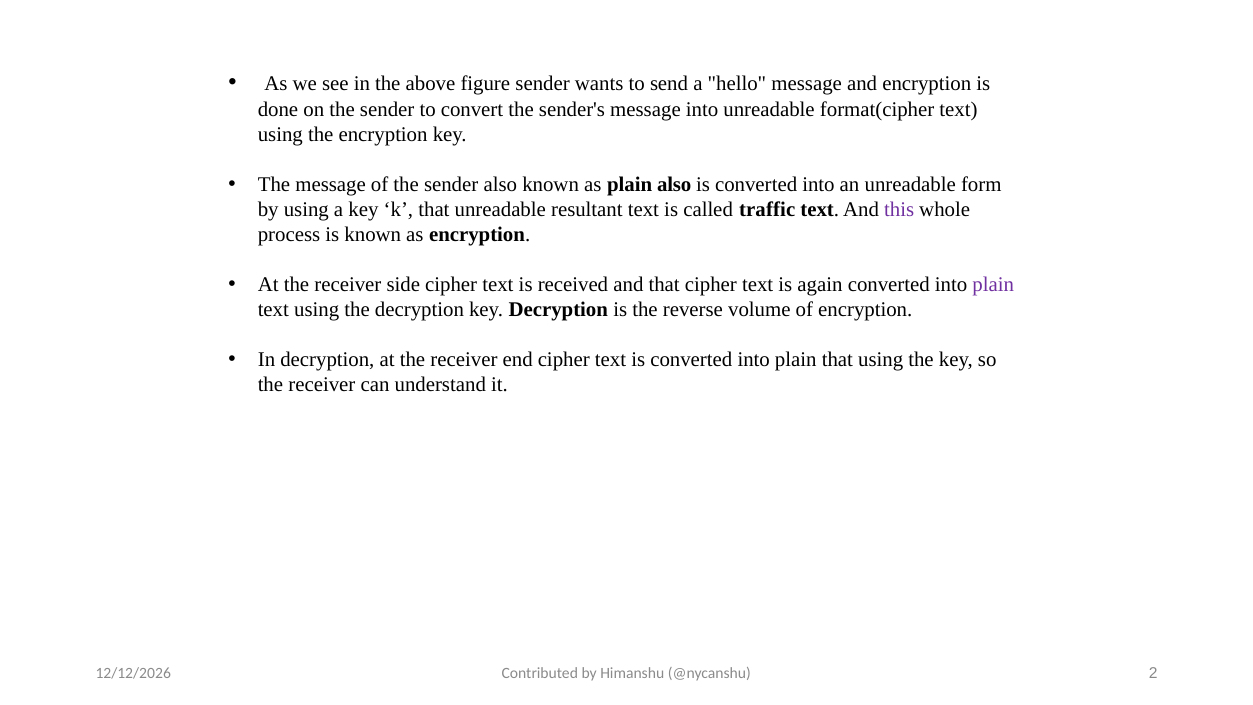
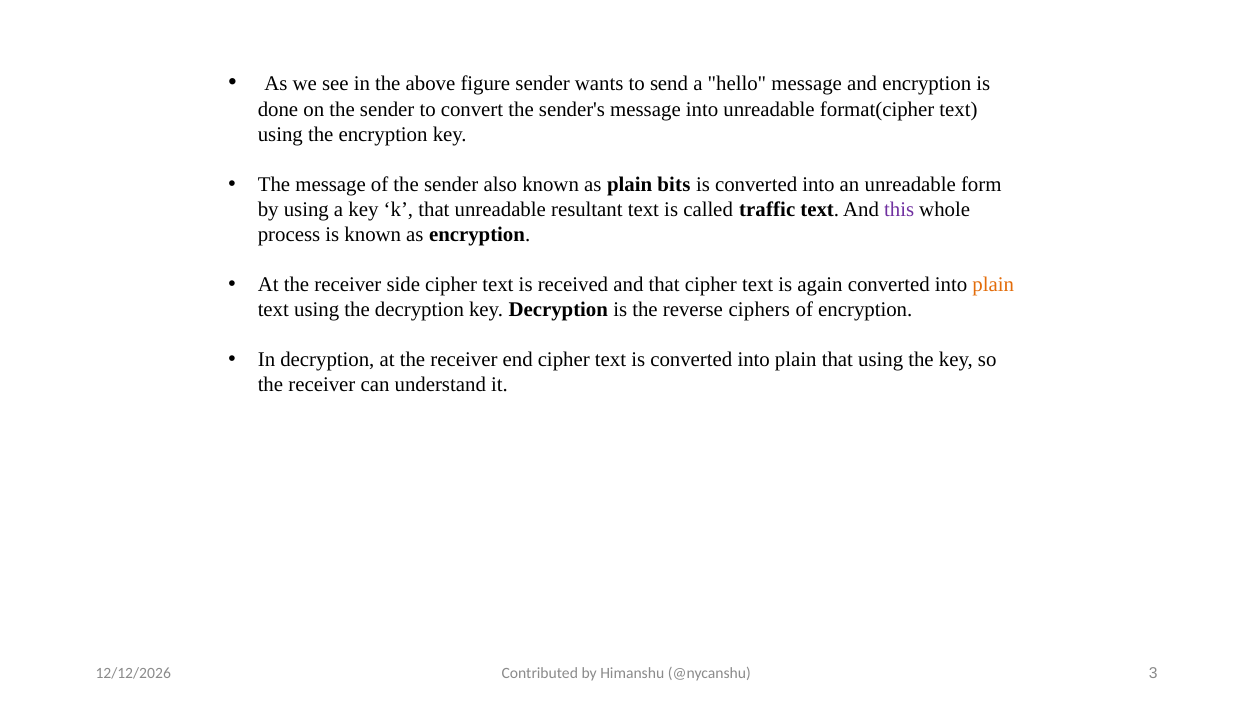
plain also: also -> bits
plain at (993, 285) colour: purple -> orange
volume: volume -> ciphers
2: 2 -> 3
